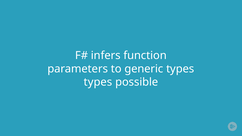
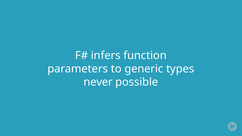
types at (98, 82): types -> never
